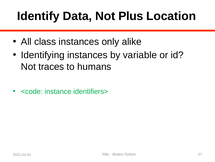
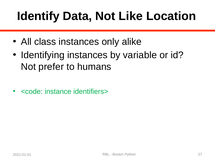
Plus: Plus -> Like
traces: traces -> prefer
